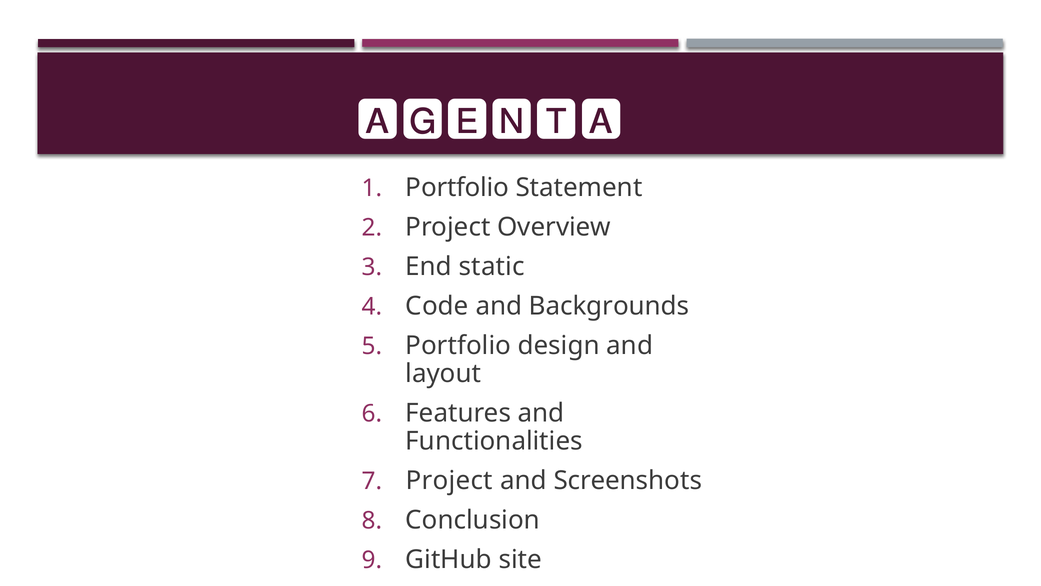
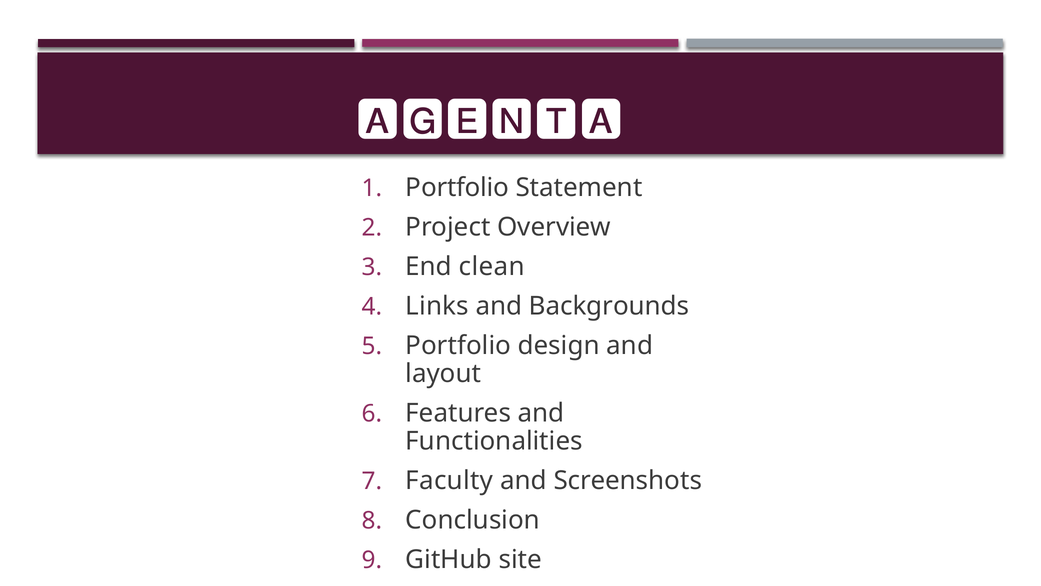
static: static -> clean
Code: Code -> Links
Project at (449, 480): Project -> Faculty
